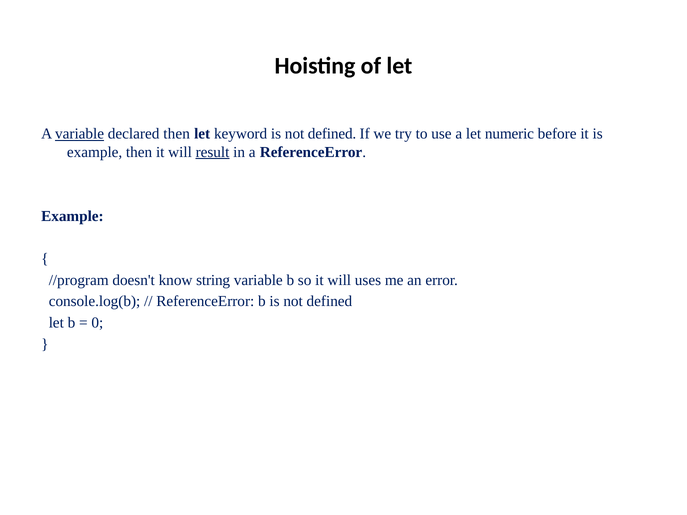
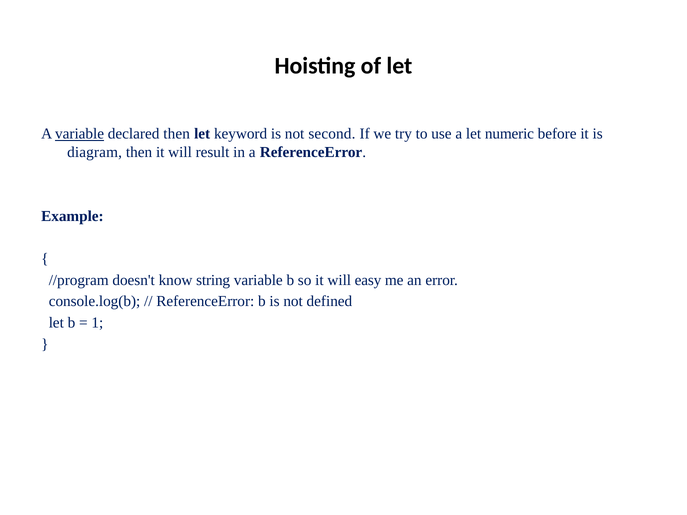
keyword is not defined: defined -> second
example at (95, 152): example -> diagram
result underline: present -> none
uses: uses -> easy
0: 0 -> 1
